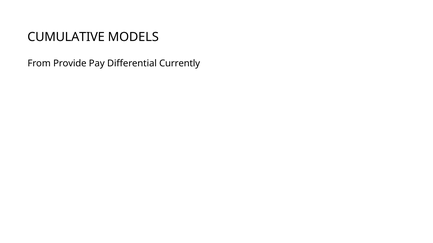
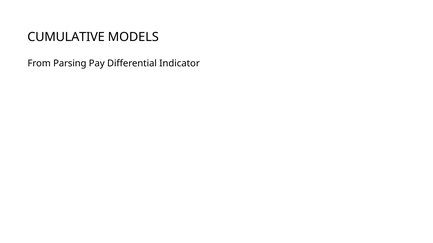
Provide: Provide -> Parsing
Currently: Currently -> Indicator
